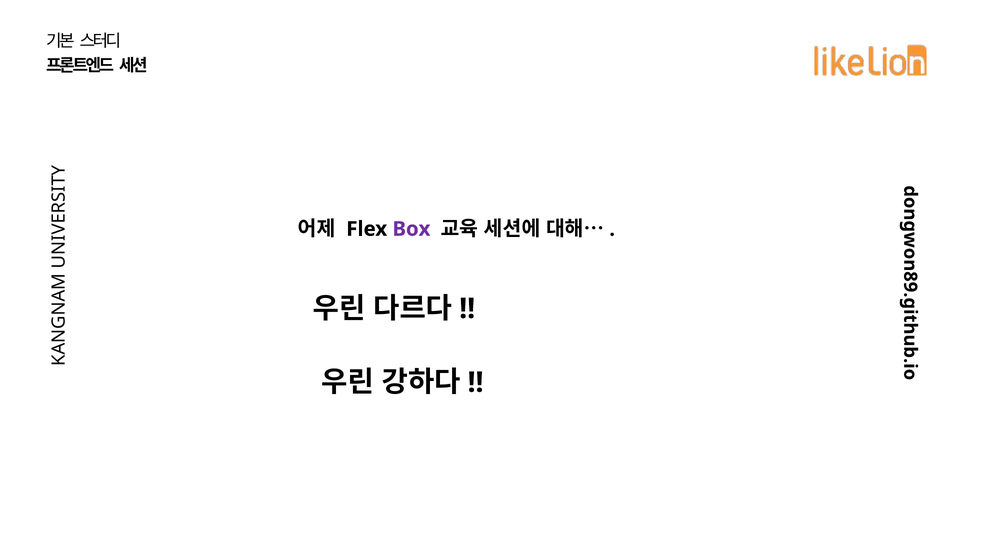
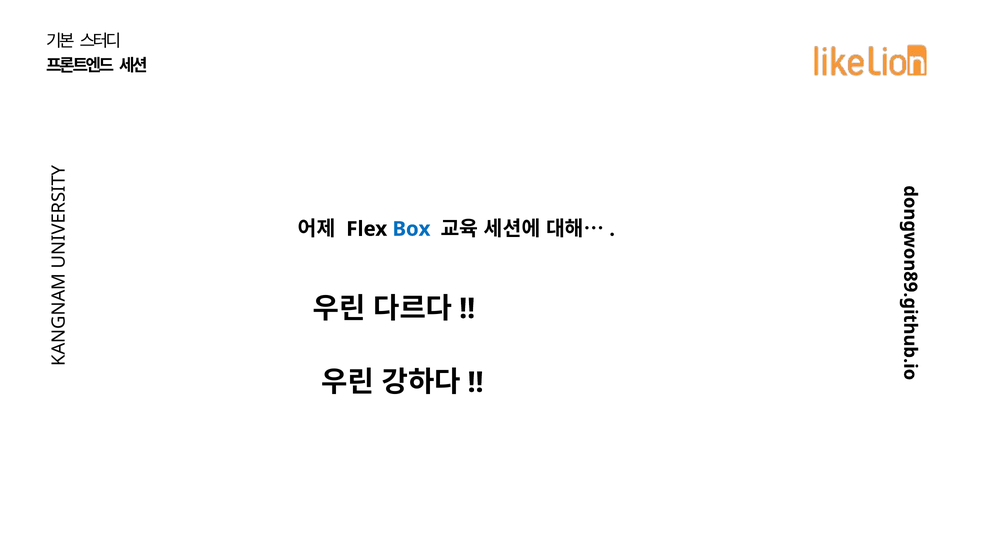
Box colour: purple -> blue
